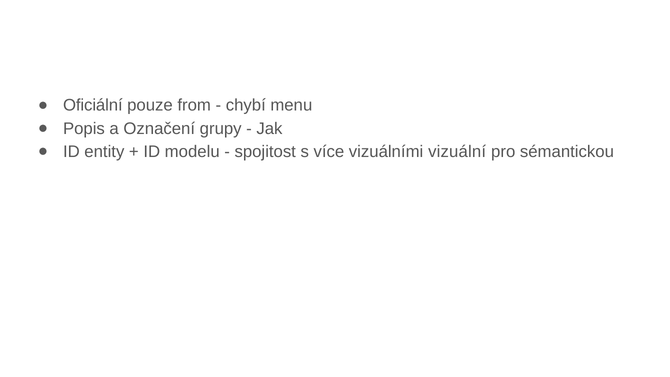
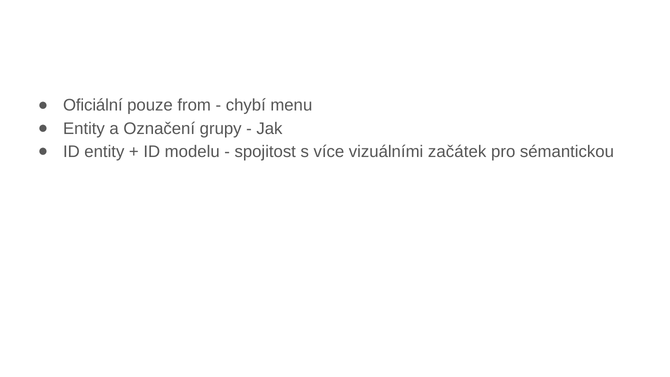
Popis at (84, 128): Popis -> Entity
vizuální: vizuální -> začátek
